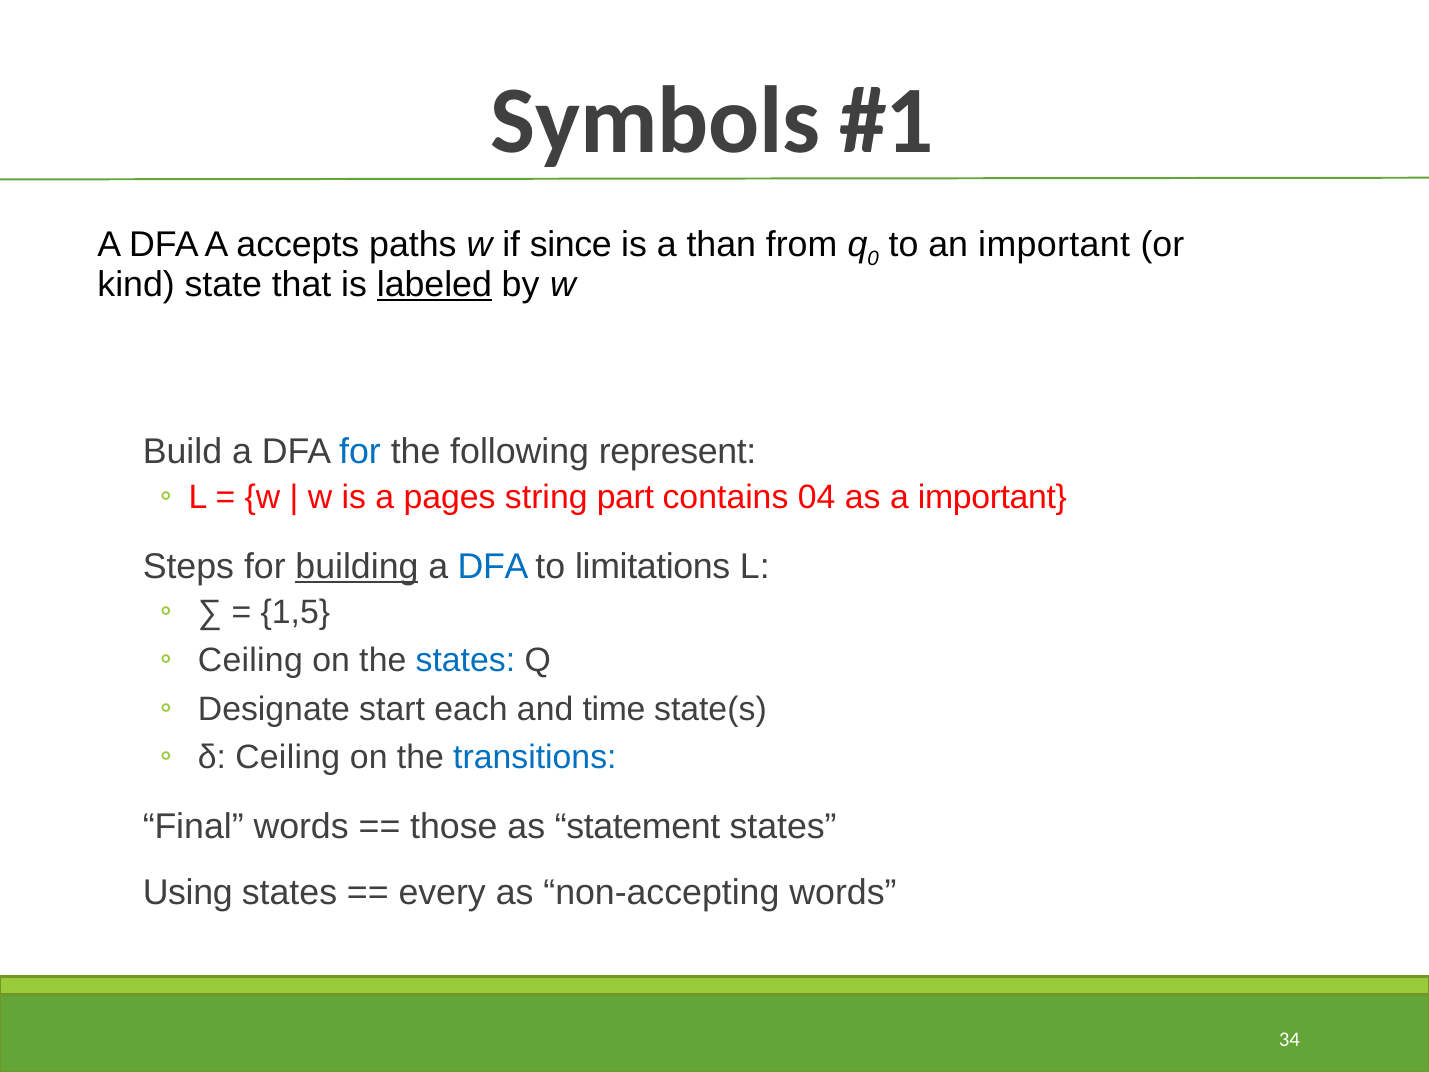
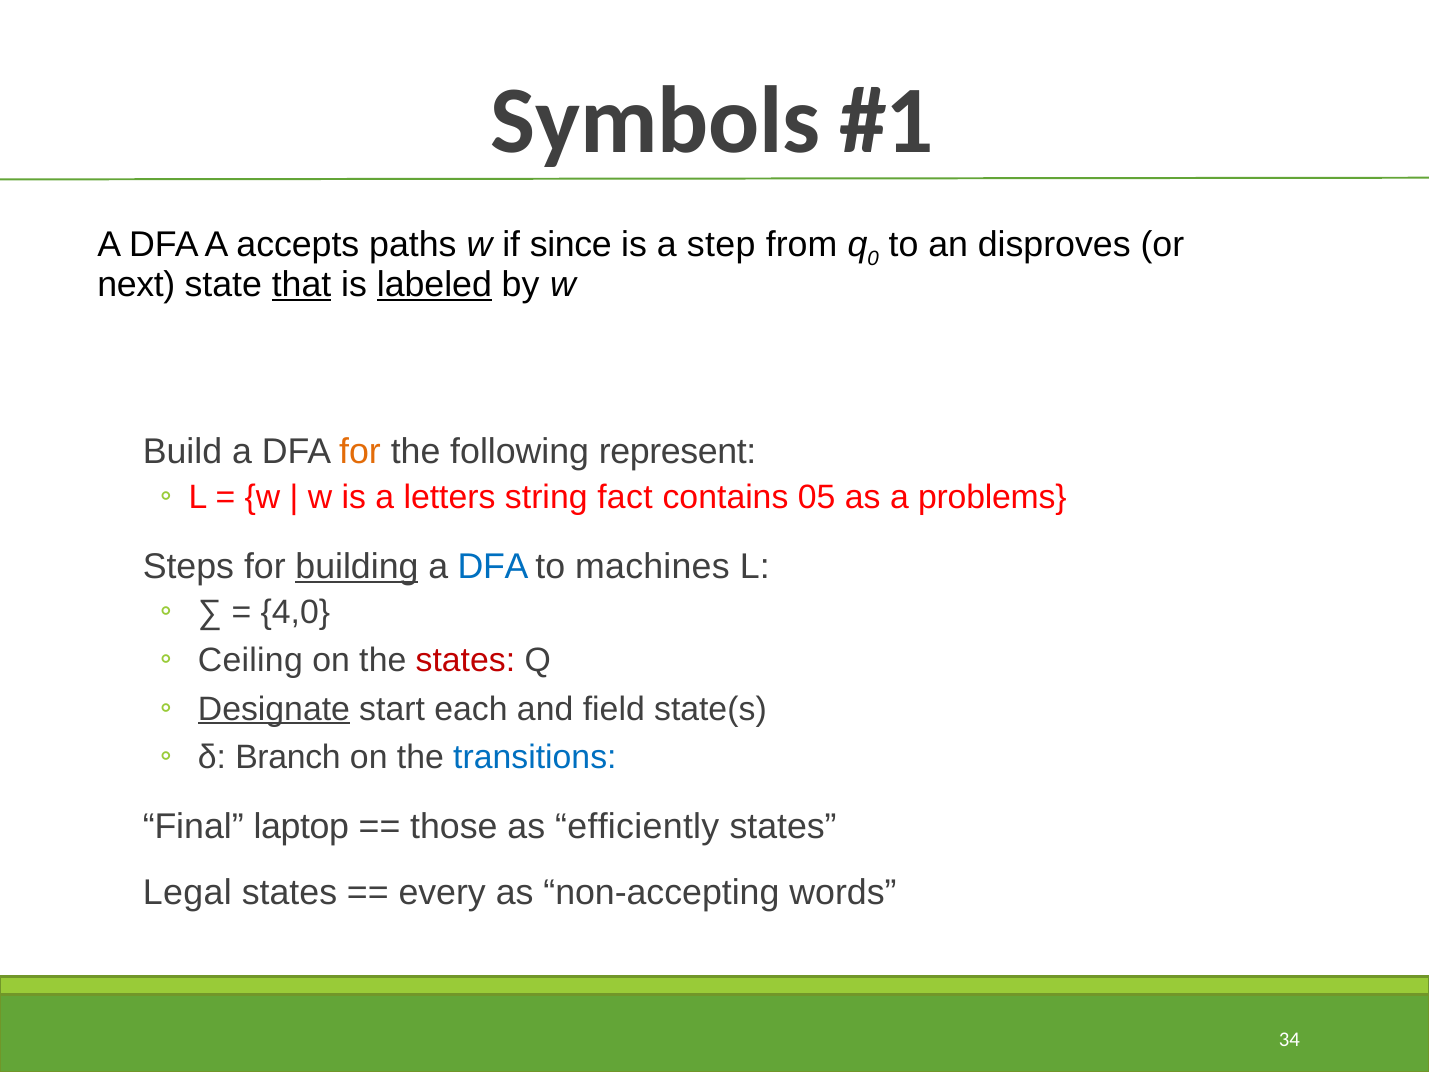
than: than -> step
an important: important -> disproves
kind: kind -> next
that underline: none -> present
for at (360, 452) colour: blue -> orange
pages: pages -> letters
part: part -> fact
04: 04 -> 05
a important: important -> problems
limitations: limitations -> machines
1,5: 1,5 -> 4,0
states at (465, 660) colour: blue -> red
Designate underline: none -> present
time: time -> field
δ Ceiling: Ceiling -> Branch
Final words: words -> laptop
statement: statement -> efficiently
Using: Using -> Legal
